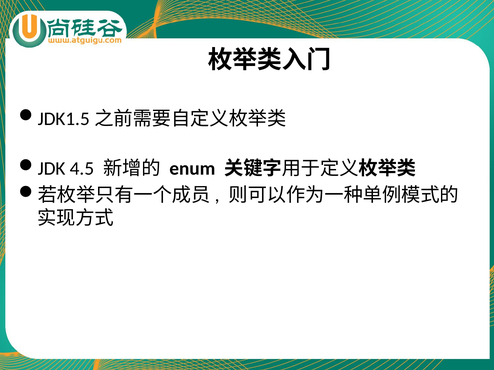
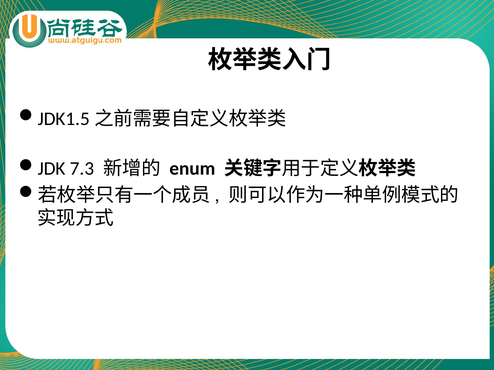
4.5: 4.5 -> 7.3
